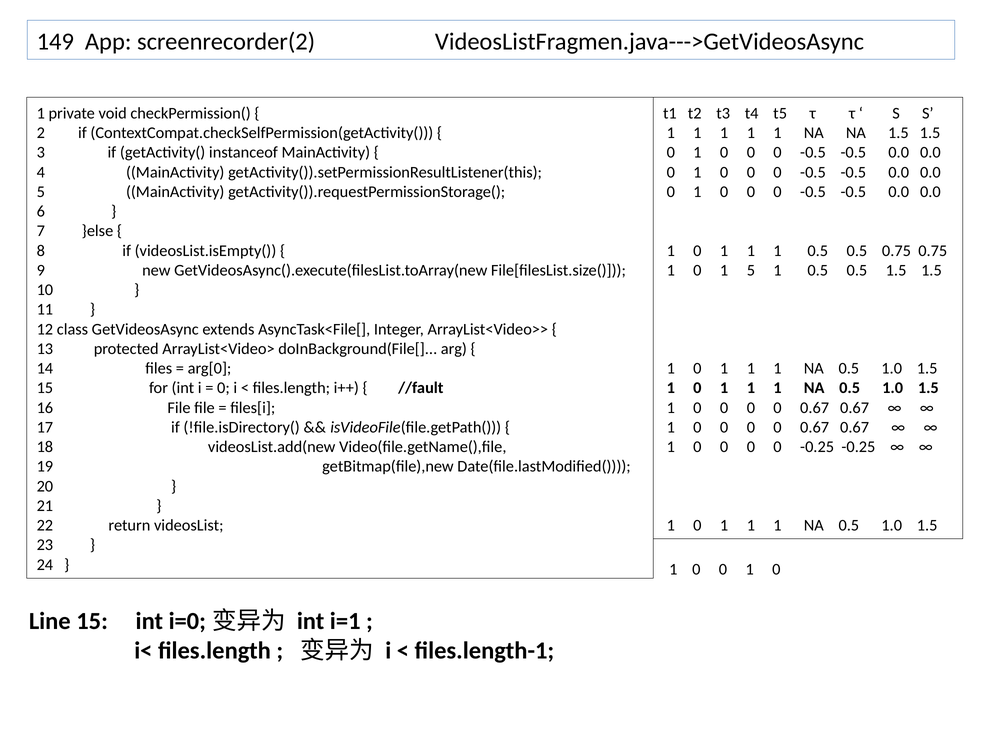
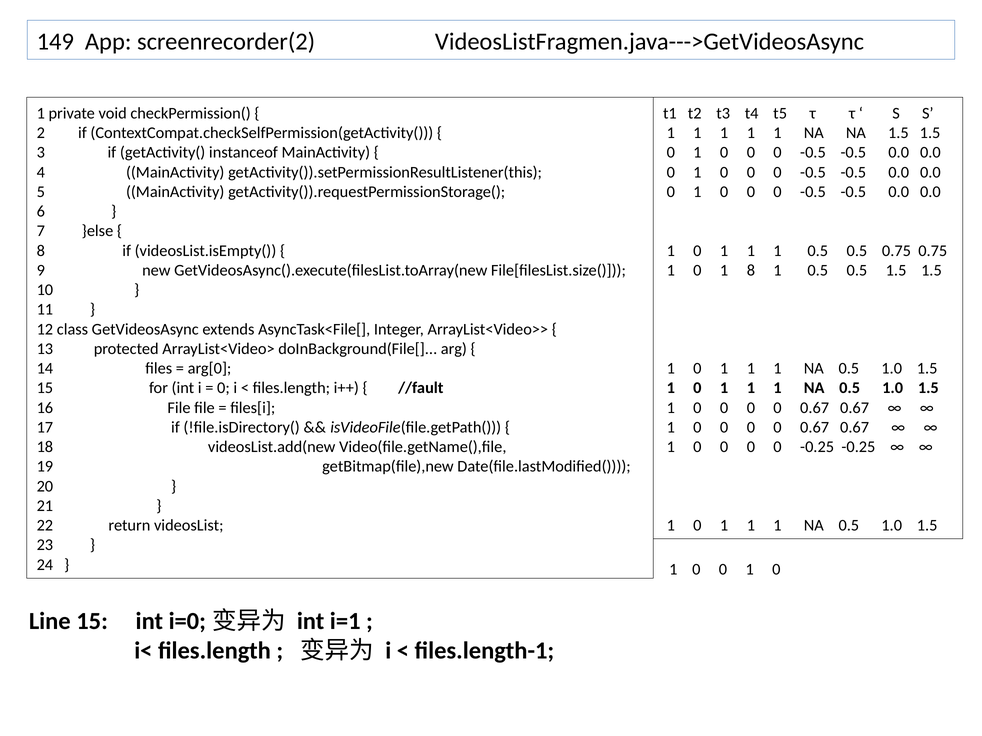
1 5: 5 -> 8
